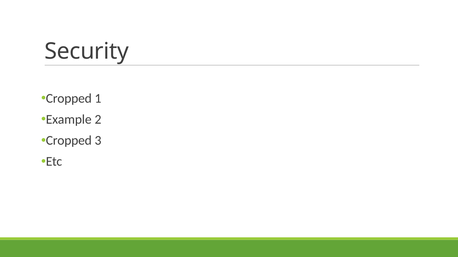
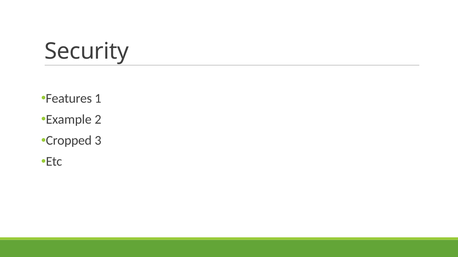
Cropped at (69, 99): Cropped -> Features
